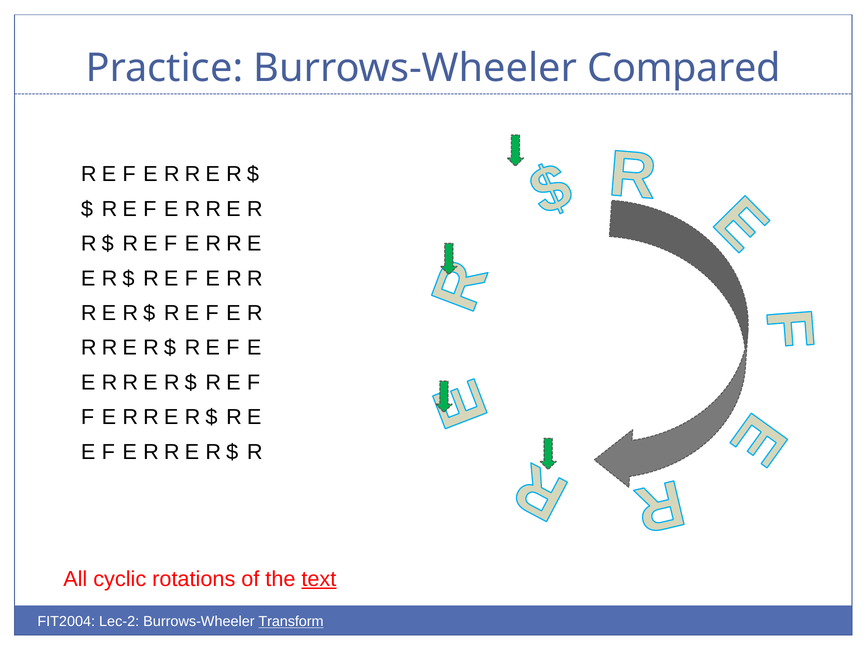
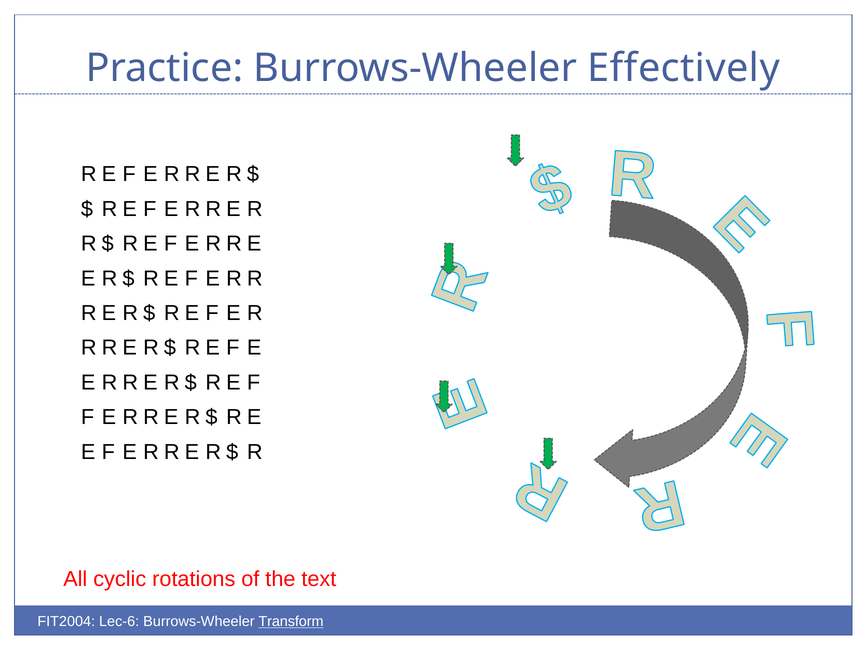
Compared: Compared -> Effectively
text underline: present -> none
Lec-2: Lec-2 -> Lec-6
